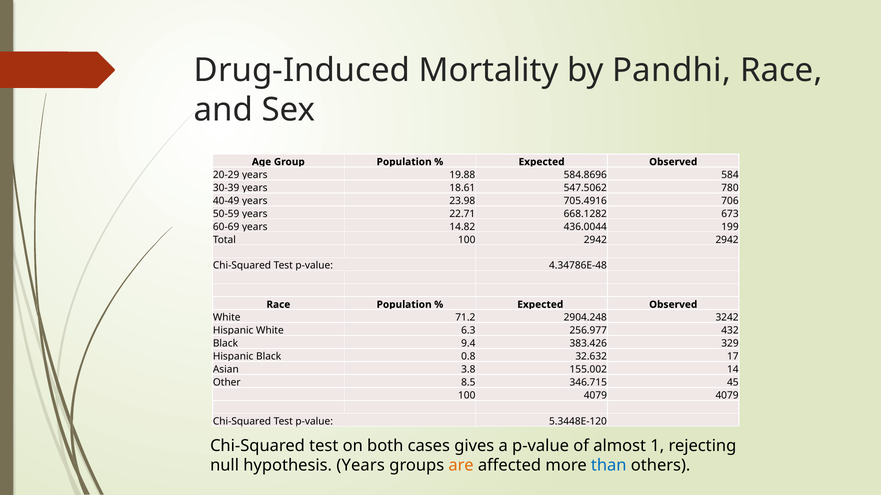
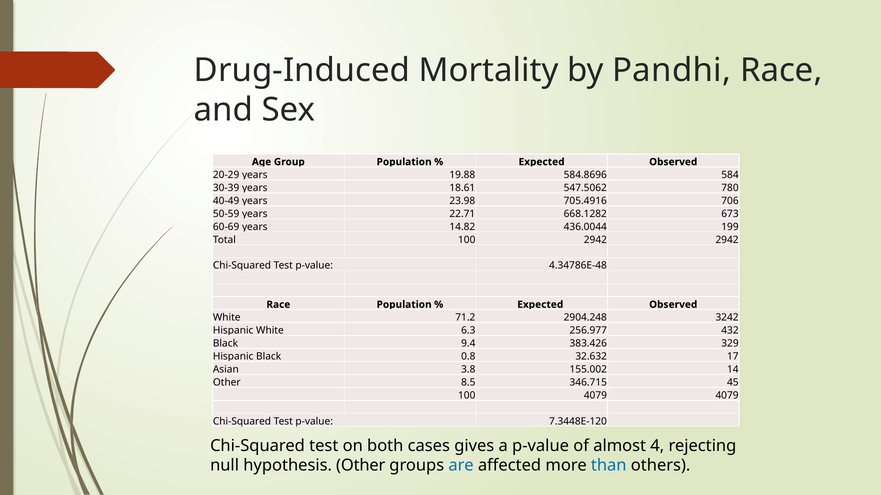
5.3448E-120: 5.3448E-120 -> 7.3448E-120
1: 1 -> 4
hypothesis Years: Years -> Other
are colour: orange -> blue
